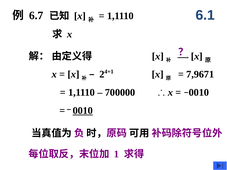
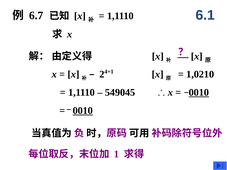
7,9671: 7,9671 -> 1,0210
700000: 700000 -> 549045
0010 at (199, 93) underline: none -> present
